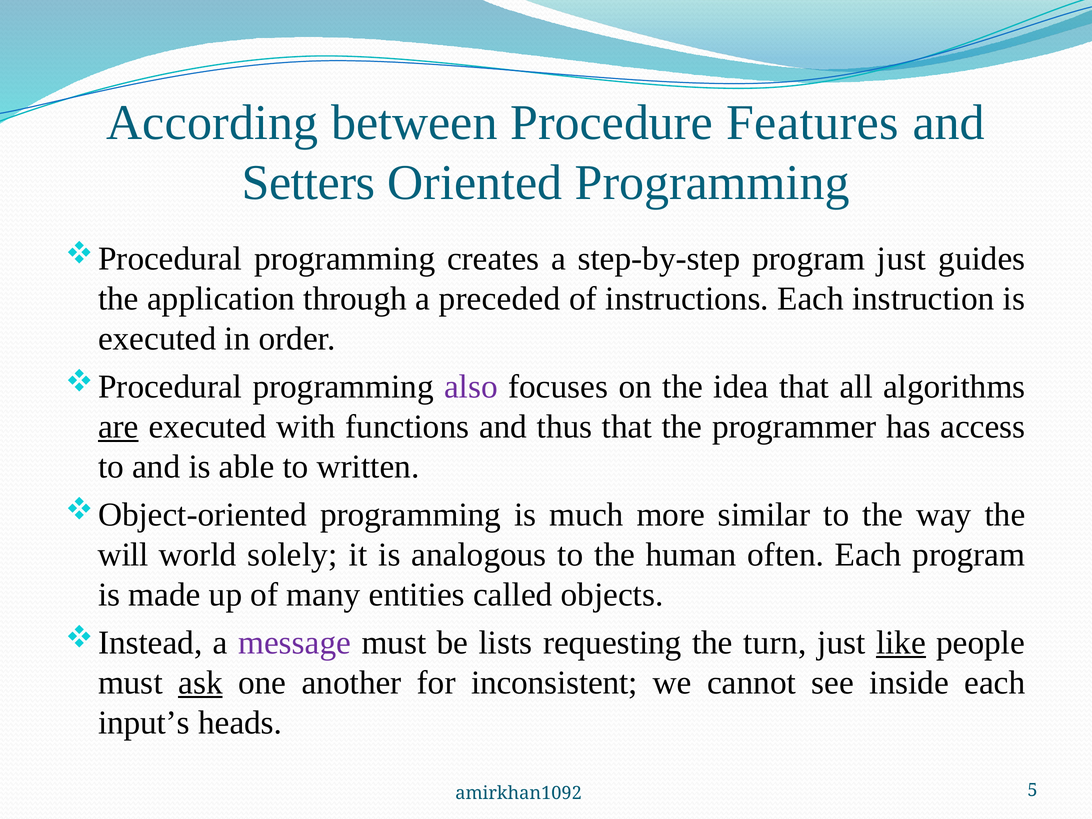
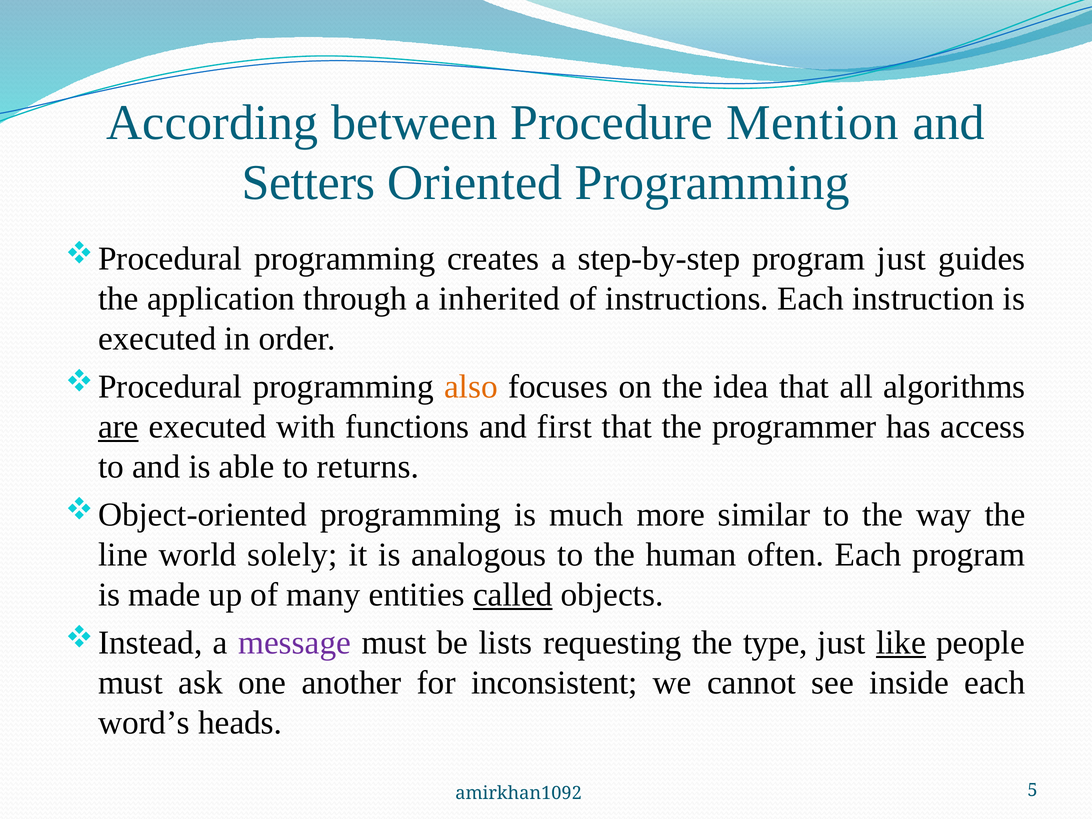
Features: Features -> Mention
preceded: preceded -> inherited
also colour: purple -> orange
thus: thus -> first
written: written -> returns
will: will -> line
called underline: none -> present
turn: turn -> type
ask underline: present -> none
input’s: input’s -> word’s
